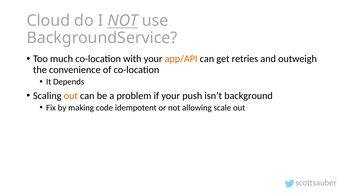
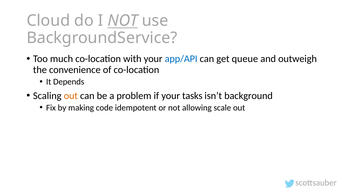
app/API colour: orange -> blue
retries: retries -> queue
push: push -> tasks
